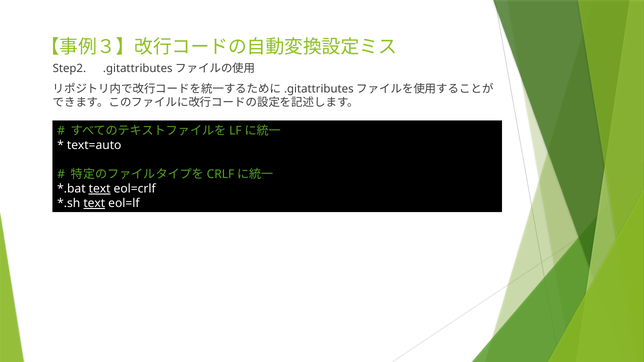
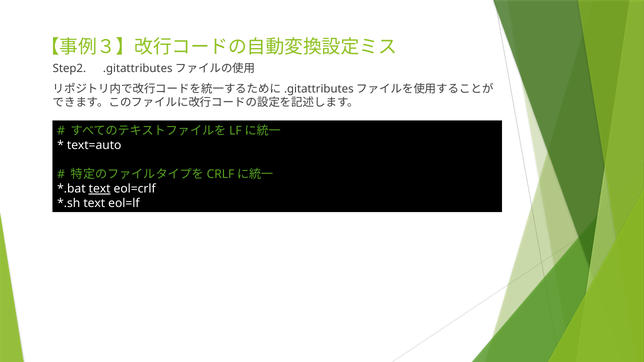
text at (94, 203) underline: present -> none
